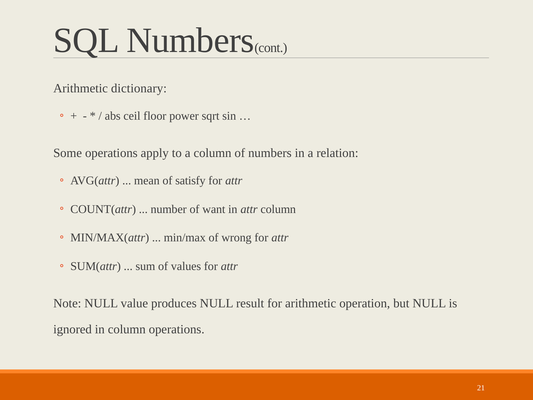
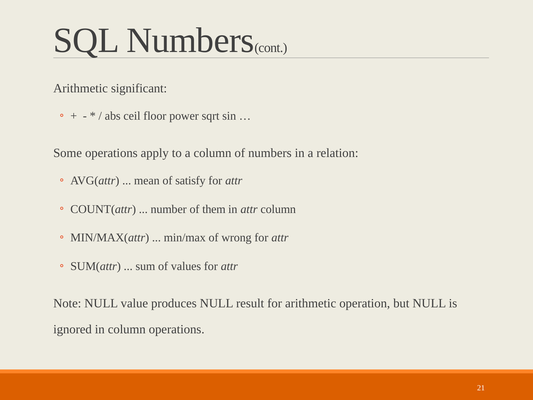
dictionary: dictionary -> significant
want: want -> them
